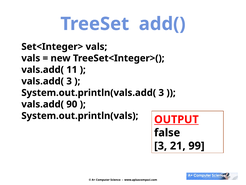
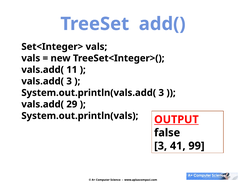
90: 90 -> 29
21: 21 -> 41
